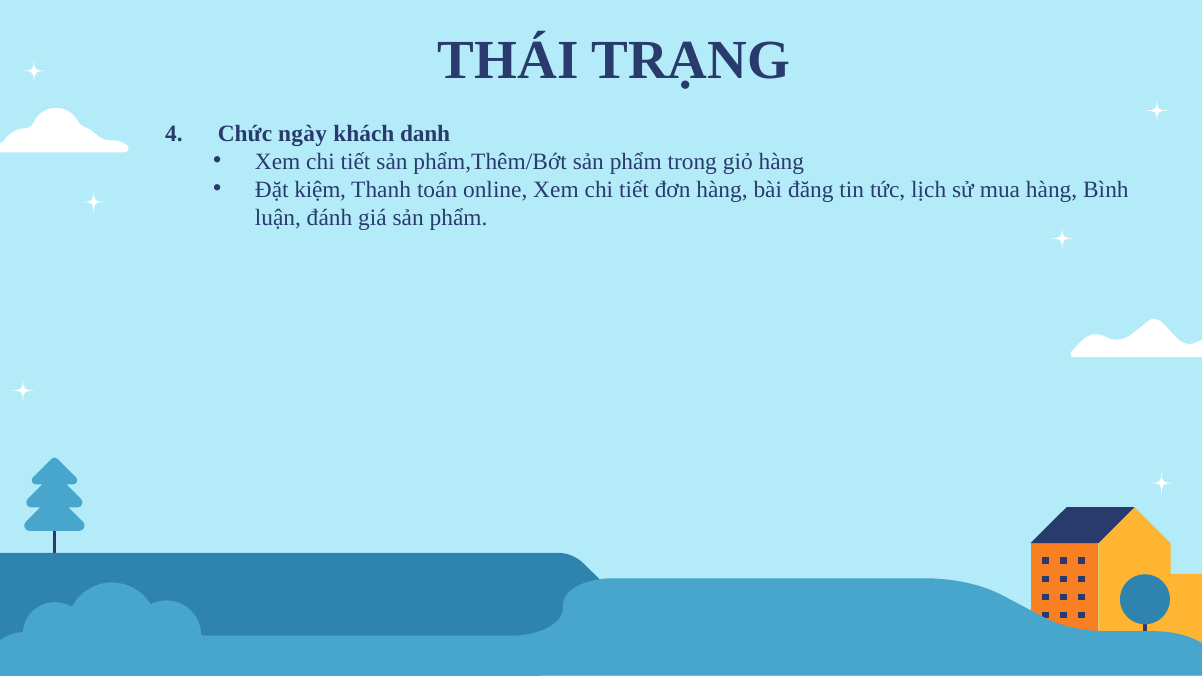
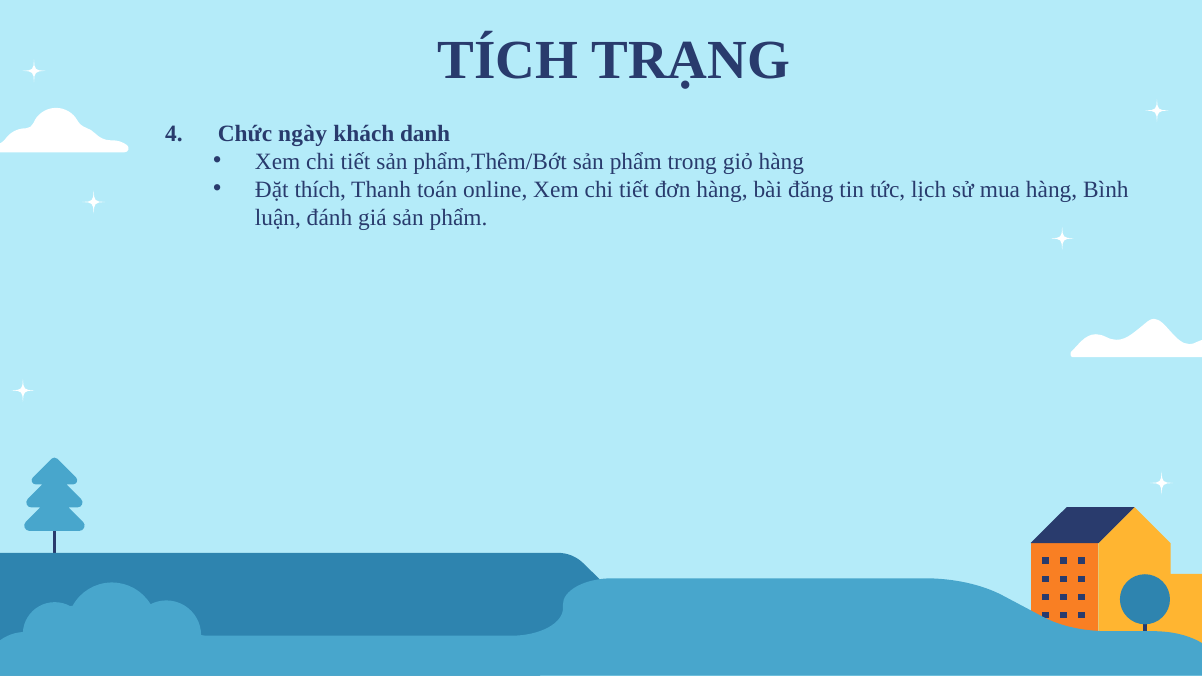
THÁI: THÁI -> TÍCH
kiệm: kiệm -> thích
